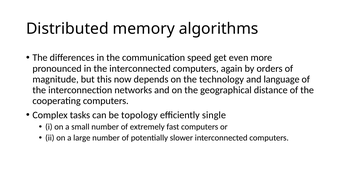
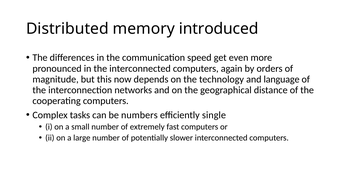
algorithms: algorithms -> introduced
topology: topology -> numbers
